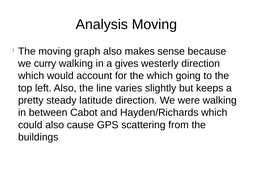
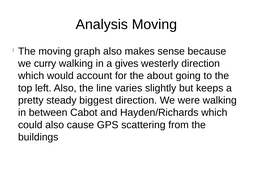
the which: which -> about
latitude: latitude -> biggest
